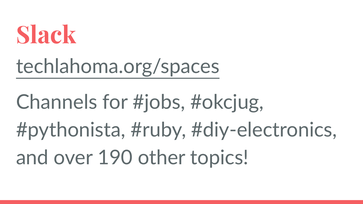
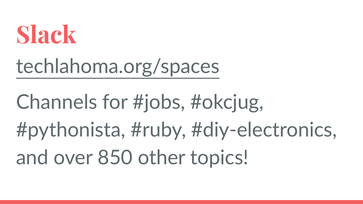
190: 190 -> 850
